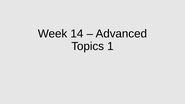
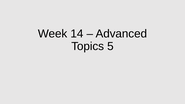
1: 1 -> 5
